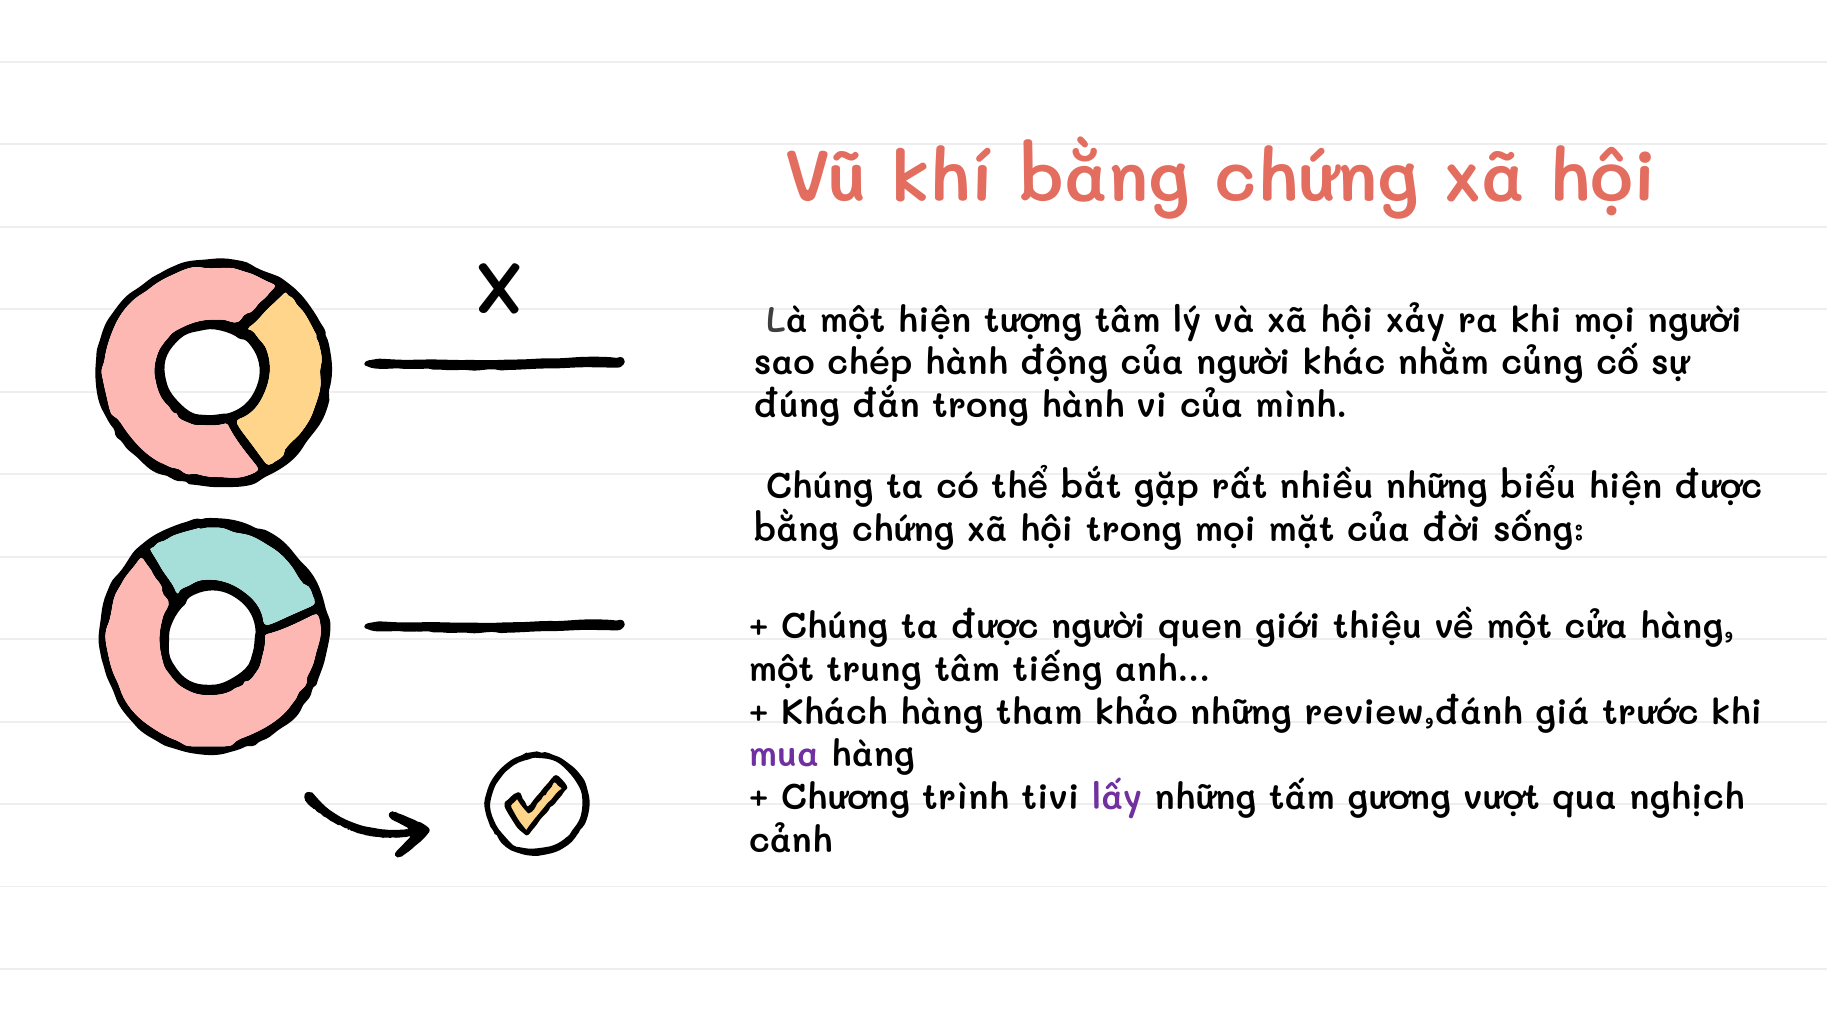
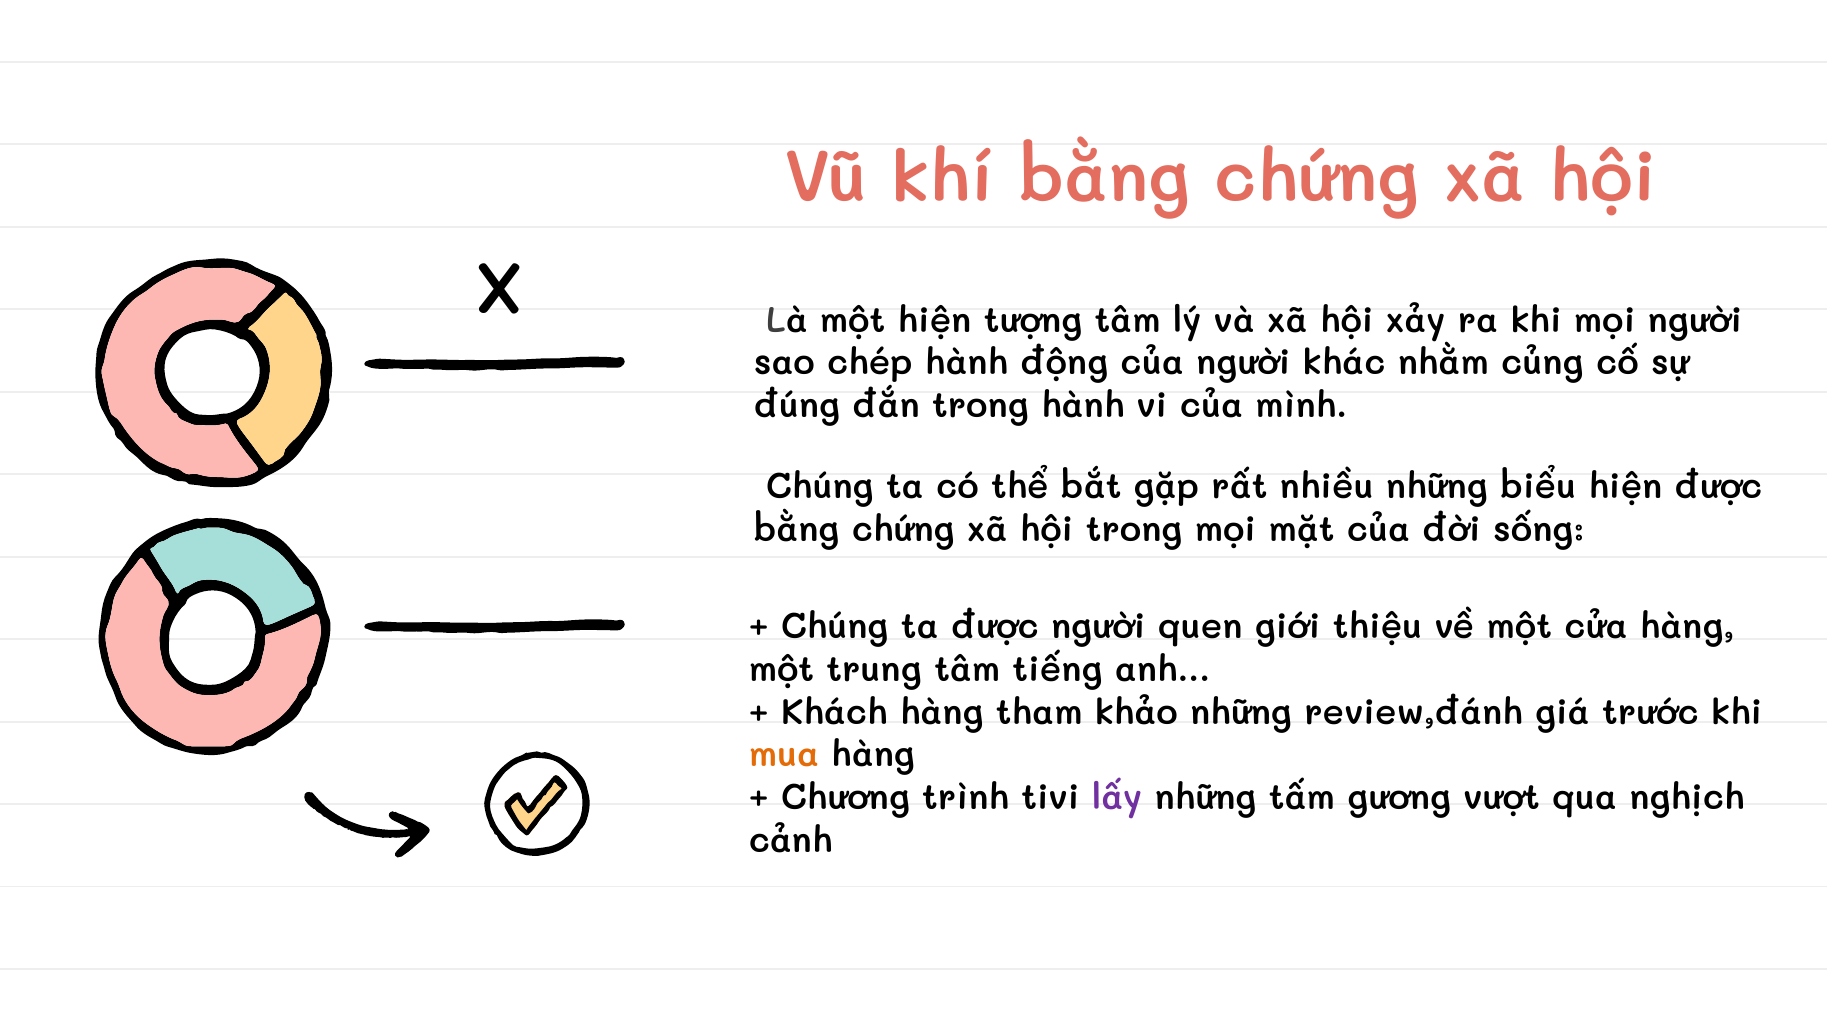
mua colour: purple -> orange
